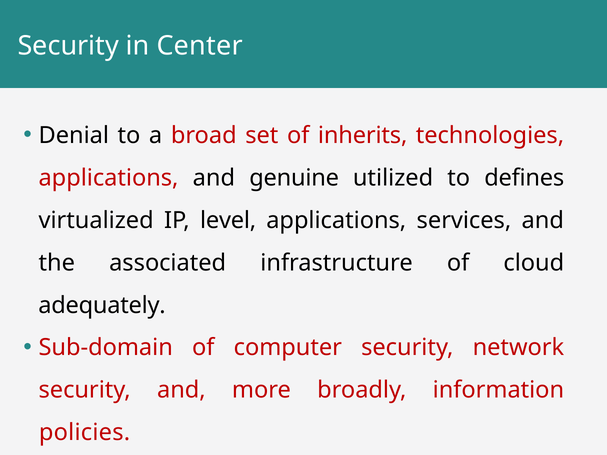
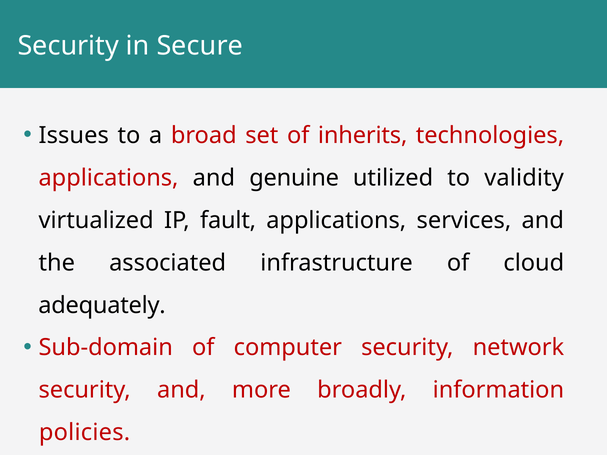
Center: Center -> Secure
Denial: Denial -> Issues
defines: defines -> validity
level: level -> fault
